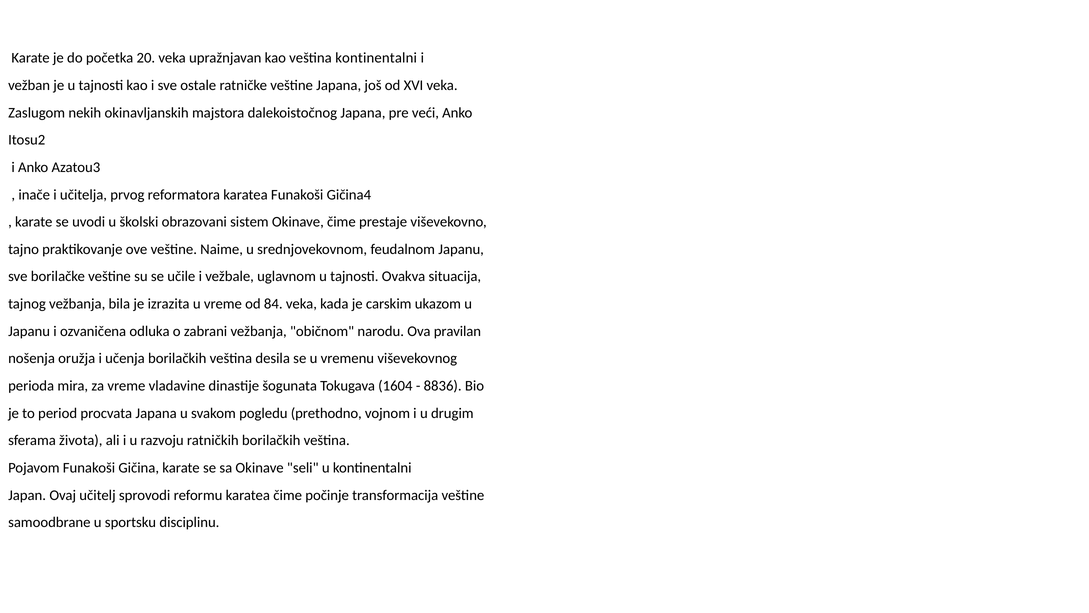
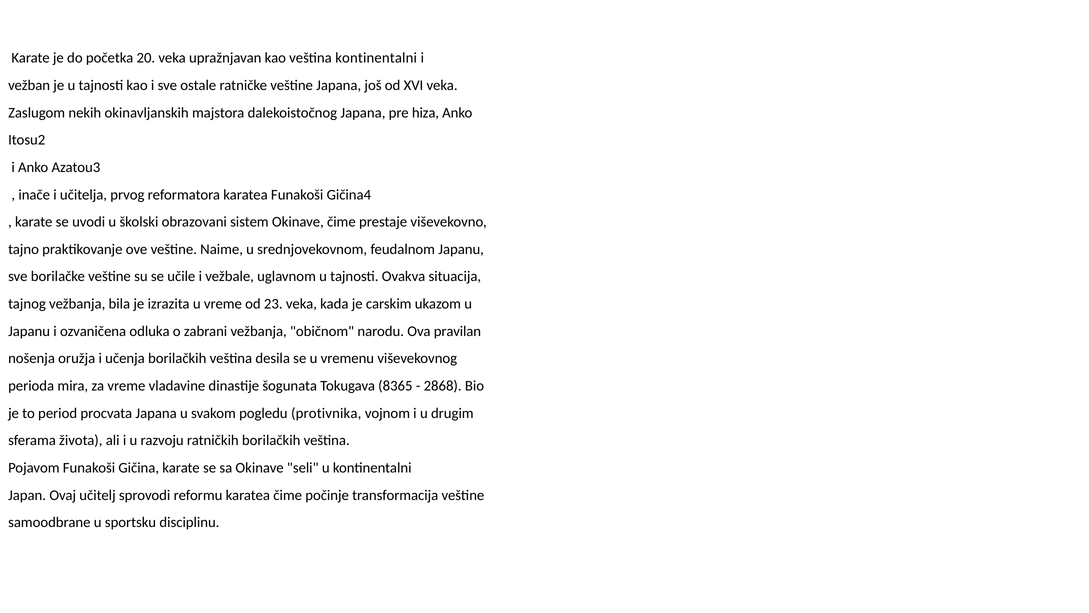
veći: veći -> hiza
84: 84 -> 23
1604: 1604 -> 8365
8836: 8836 -> 2868
prethodno: prethodno -> protivnika
